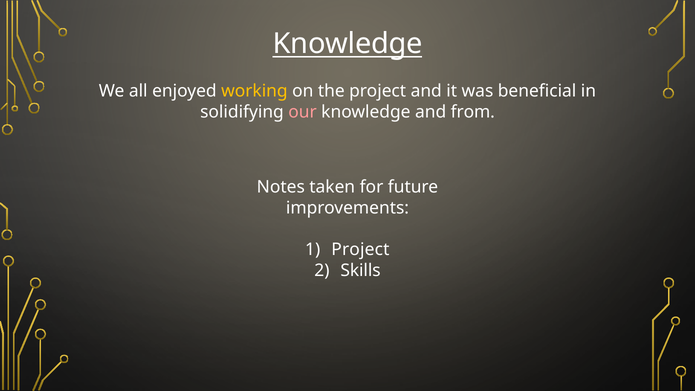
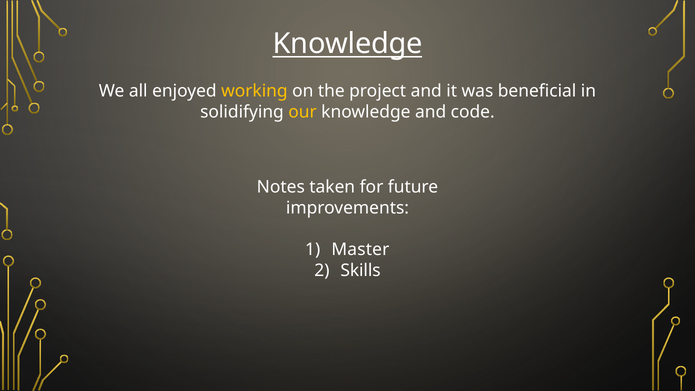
our colour: pink -> yellow
from: from -> code
Project at (360, 250): Project -> Master
